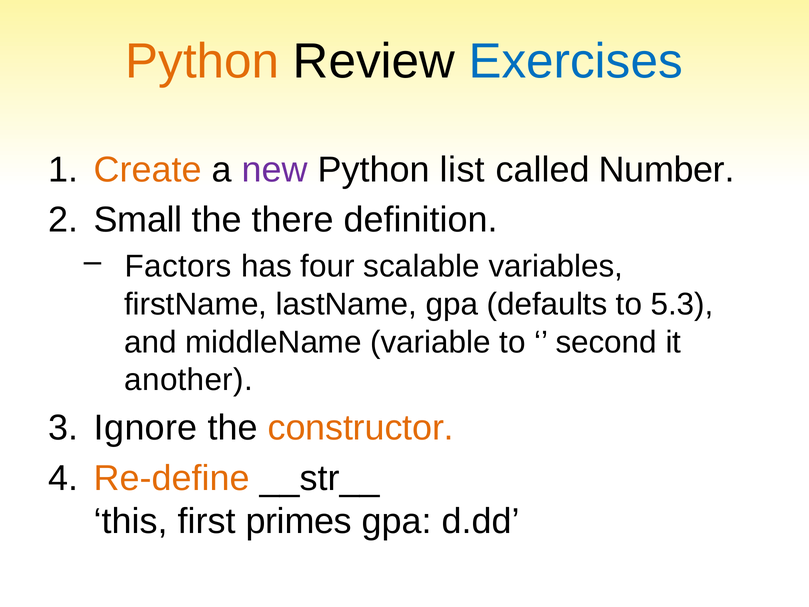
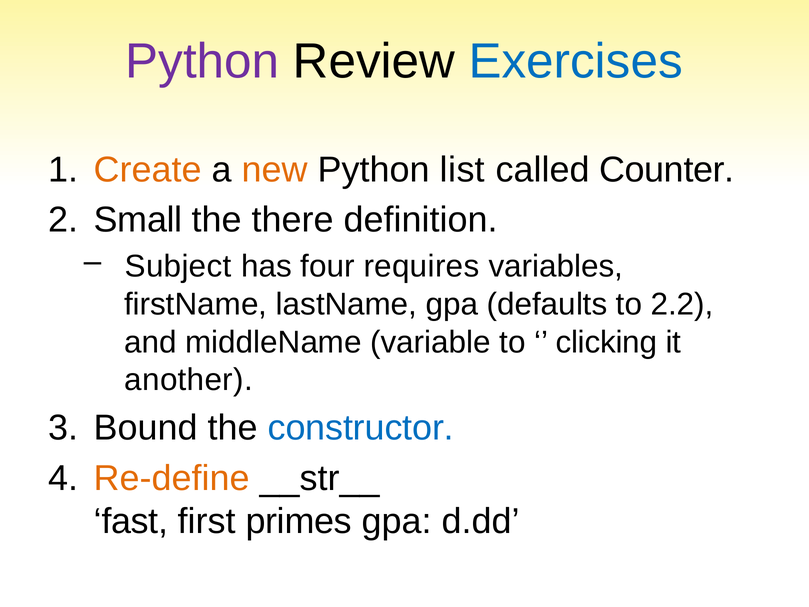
Python at (202, 61) colour: orange -> purple
new colour: purple -> orange
Number: Number -> Counter
Factors: Factors -> Subject
scalable: scalable -> requires
5.3: 5.3 -> 2.2
second: second -> clicking
Ignore: Ignore -> Bound
constructor colour: orange -> blue
this: this -> fast
